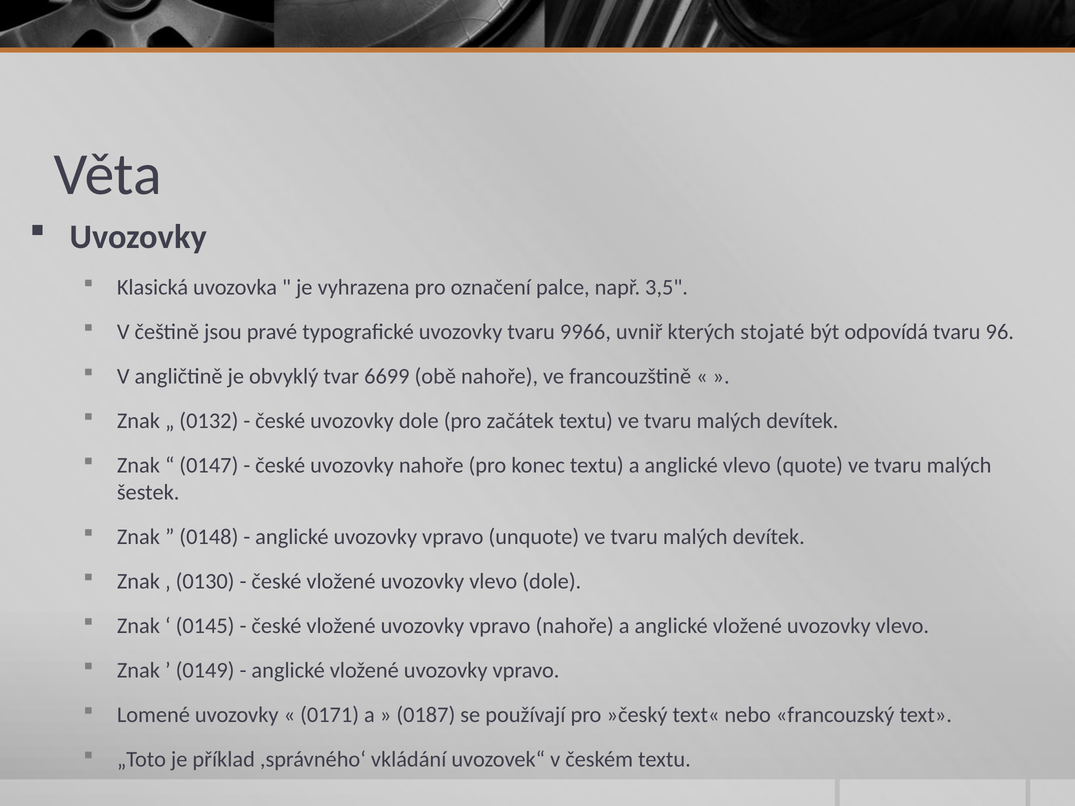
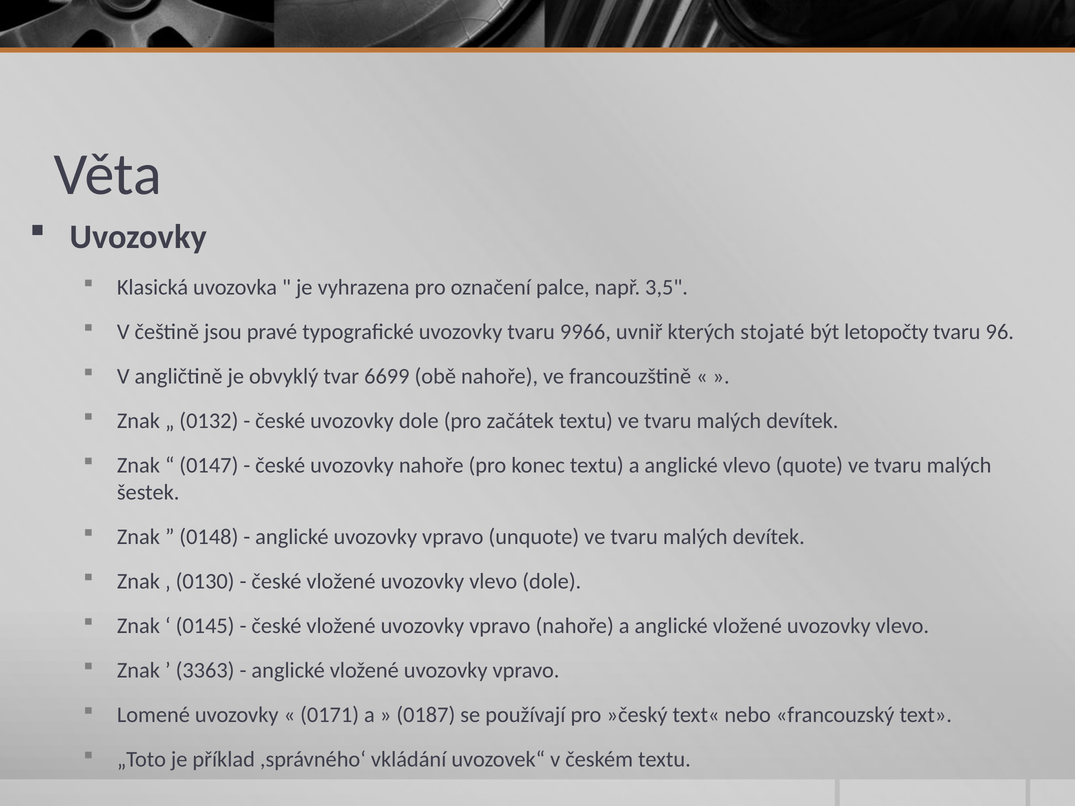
odpovídá: odpovídá -> letopočty
0149: 0149 -> 3363
